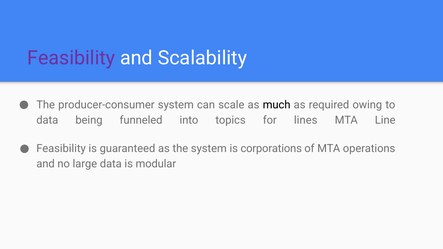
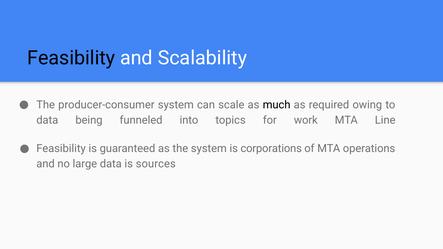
Feasibility at (71, 58) colour: purple -> black
lines: lines -> work
modular: modular -> sources
